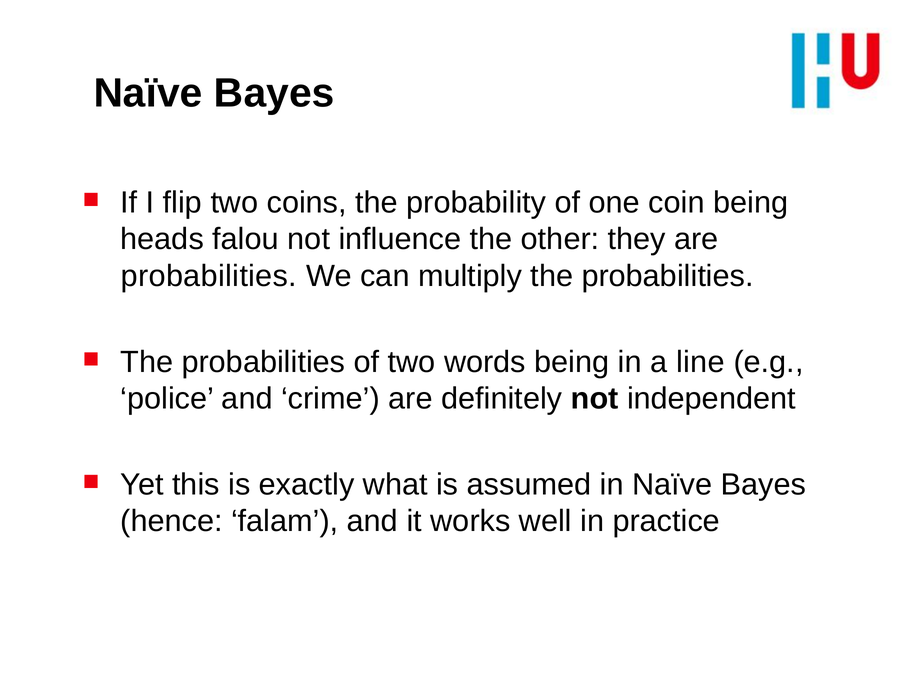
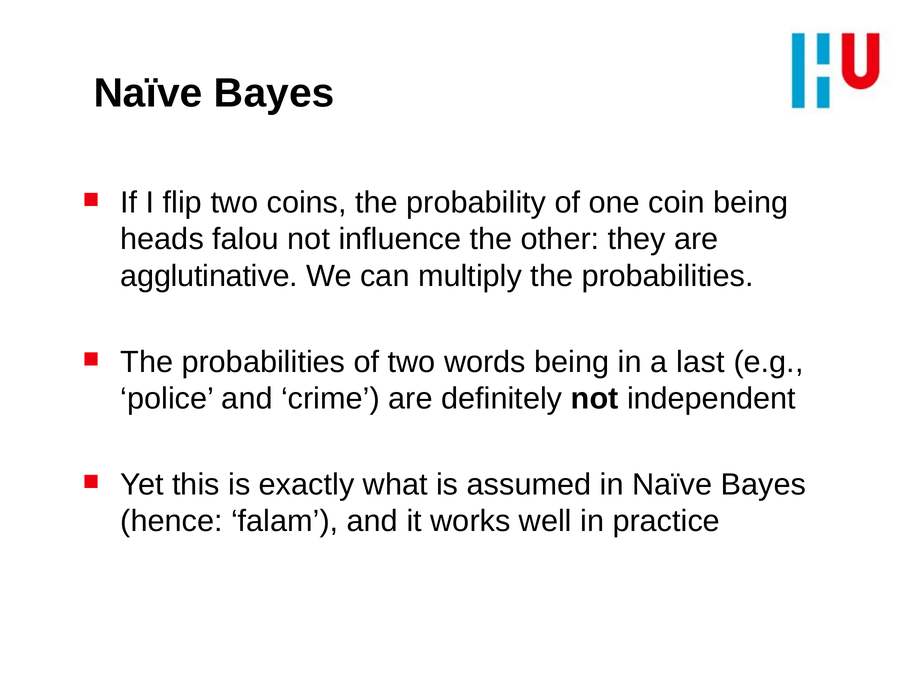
probabilities at (209, 276): probabilities -> agglutinative
line: line -> last
